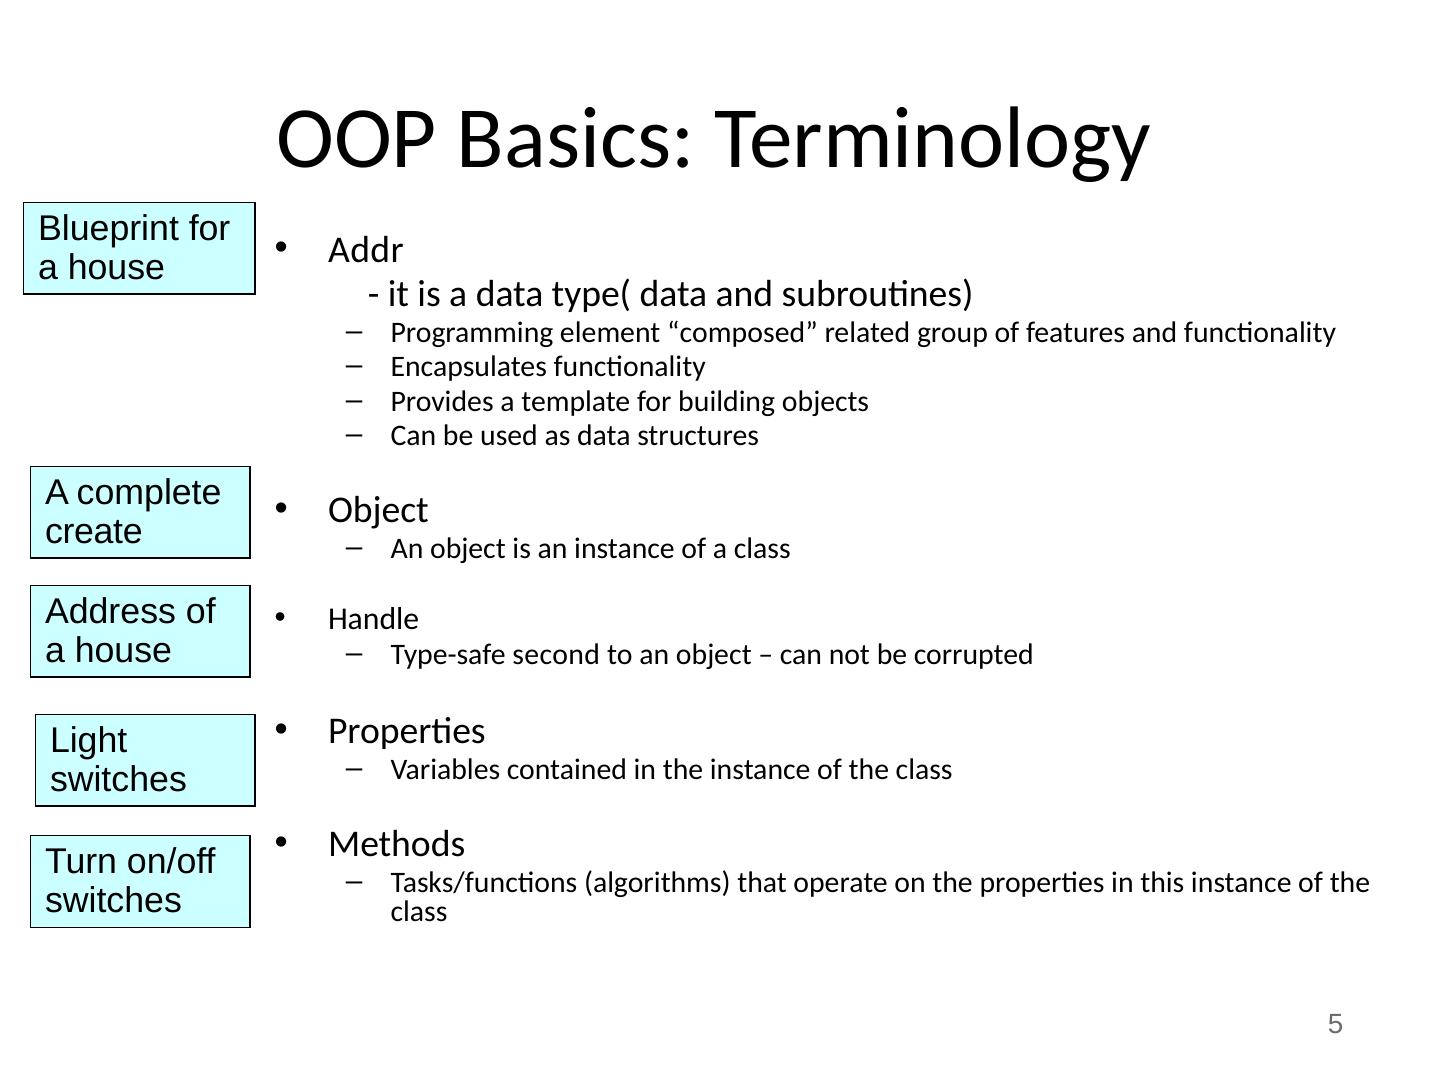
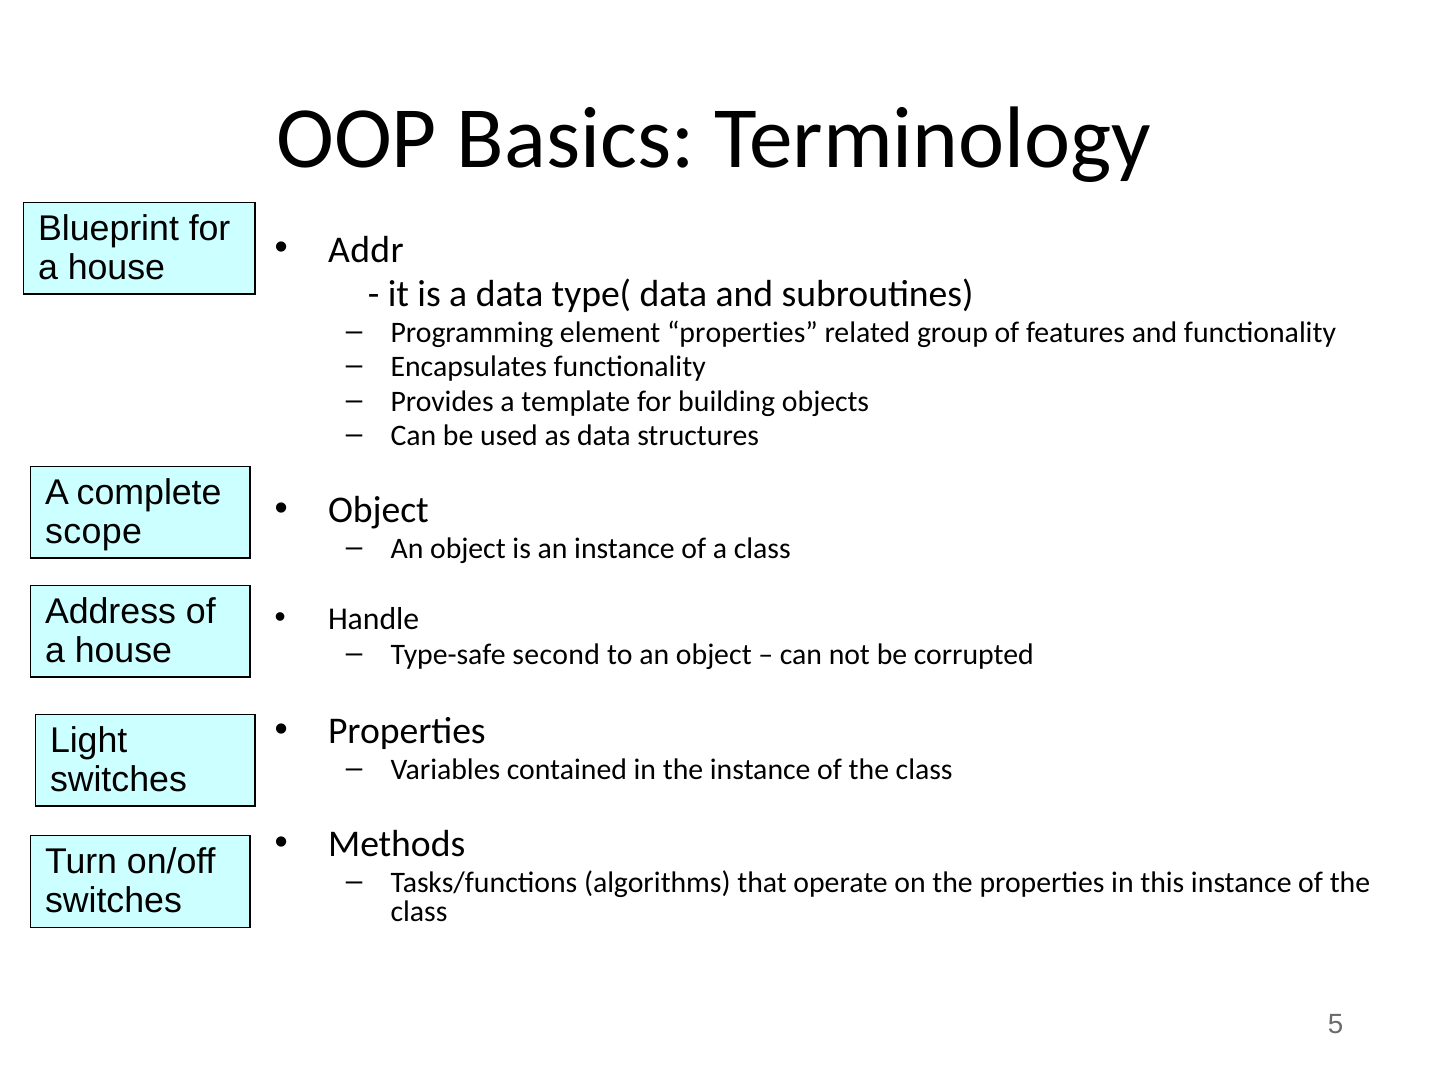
element composed: composed -> properties
create: create -> scope
